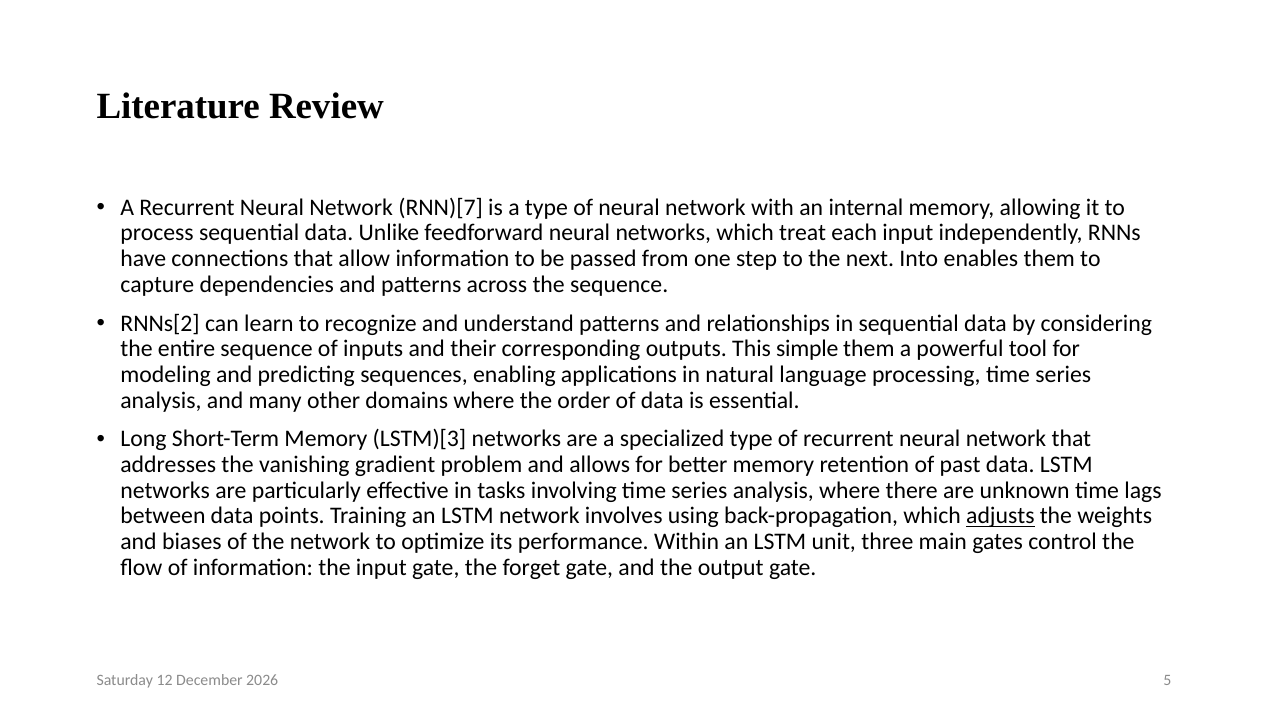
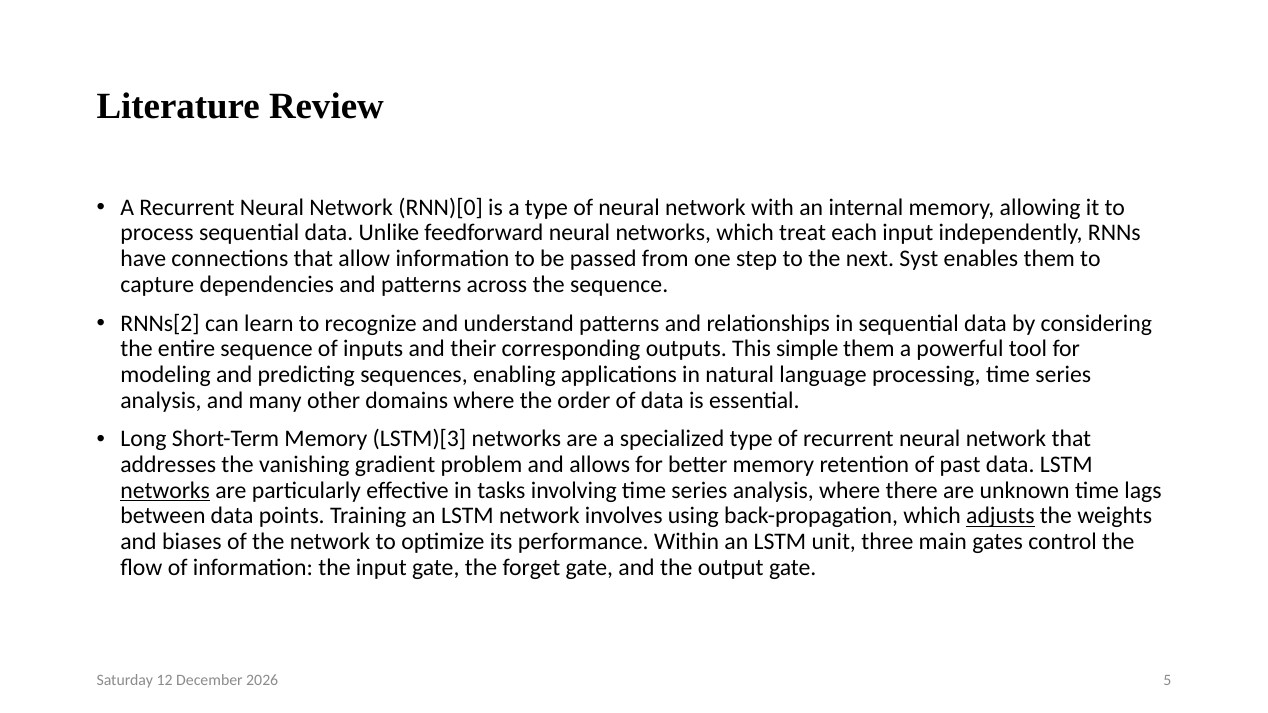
RNN)[7: RNN)[7 -> RNN)[0
Into: Into -> Syst
networks at (165, 491) underline: none -> present
